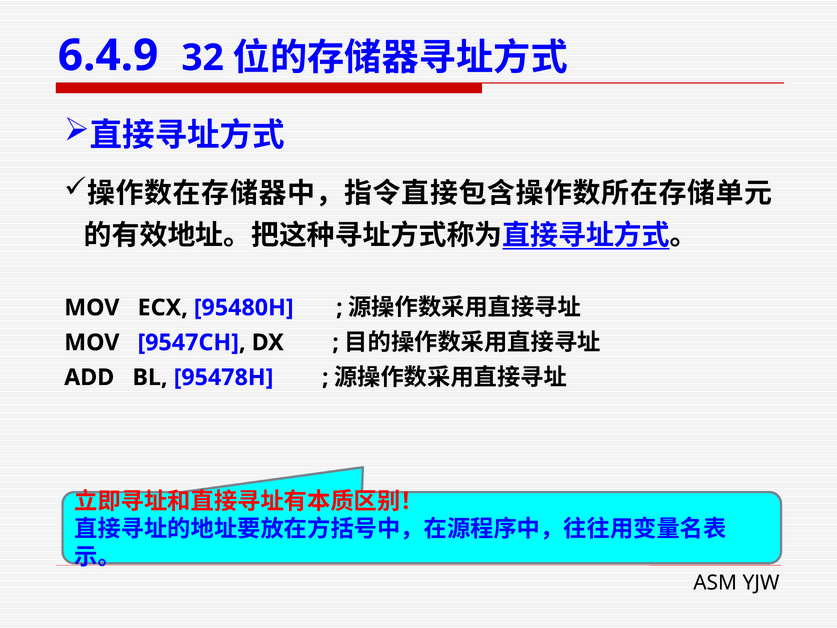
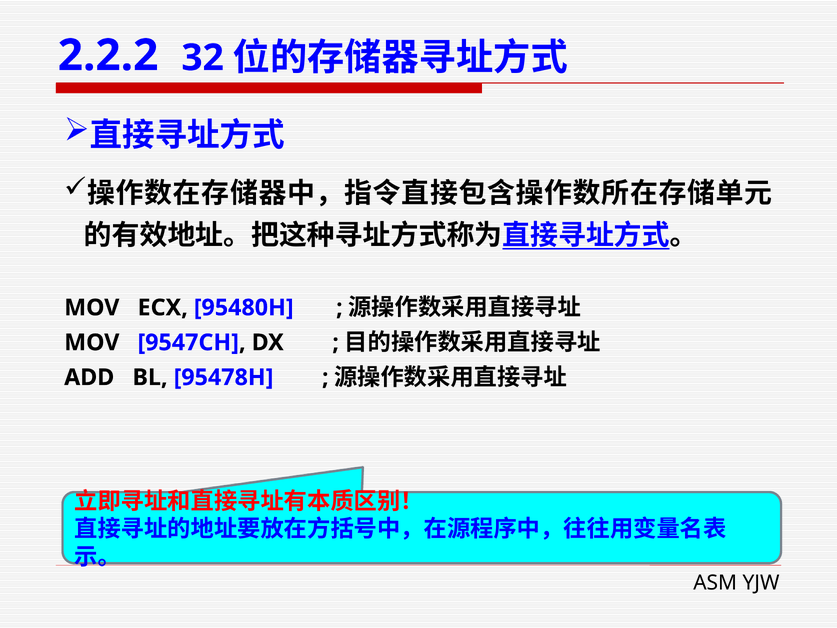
6.4.9: 6.4.9 -> 2.2.2
